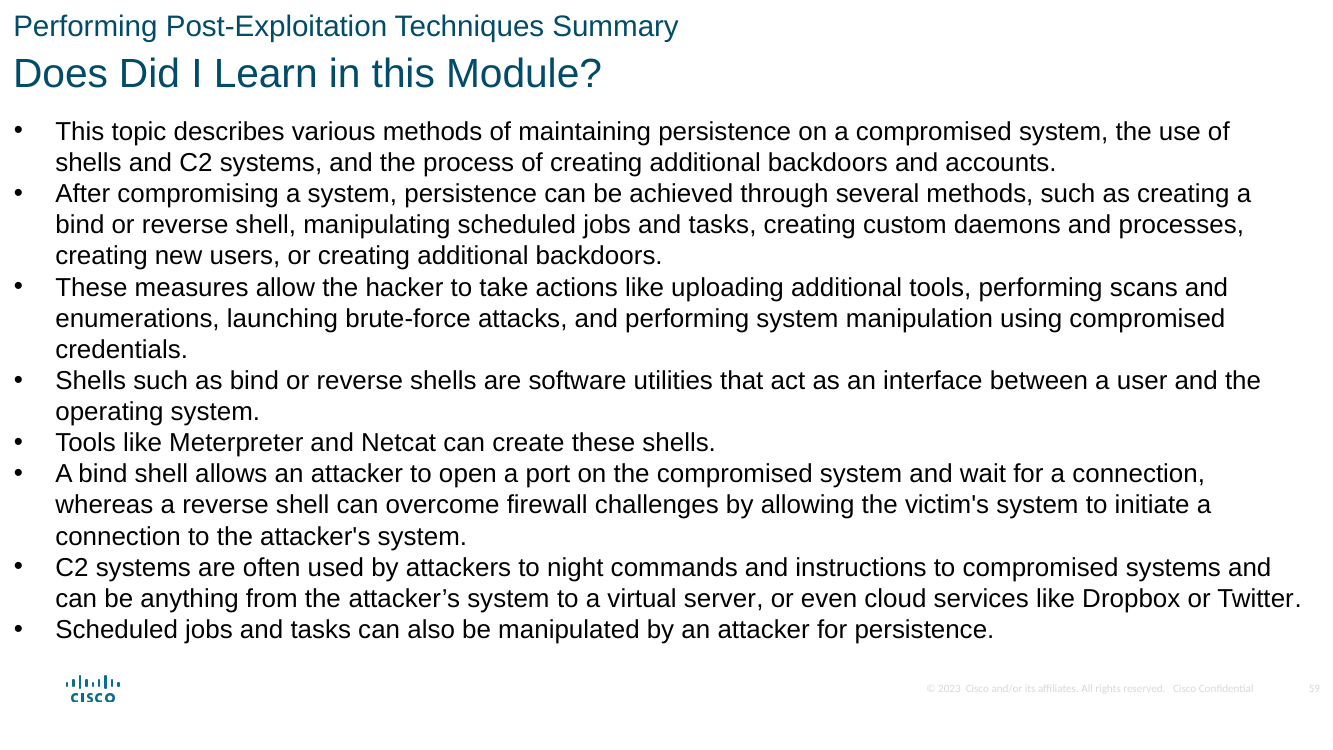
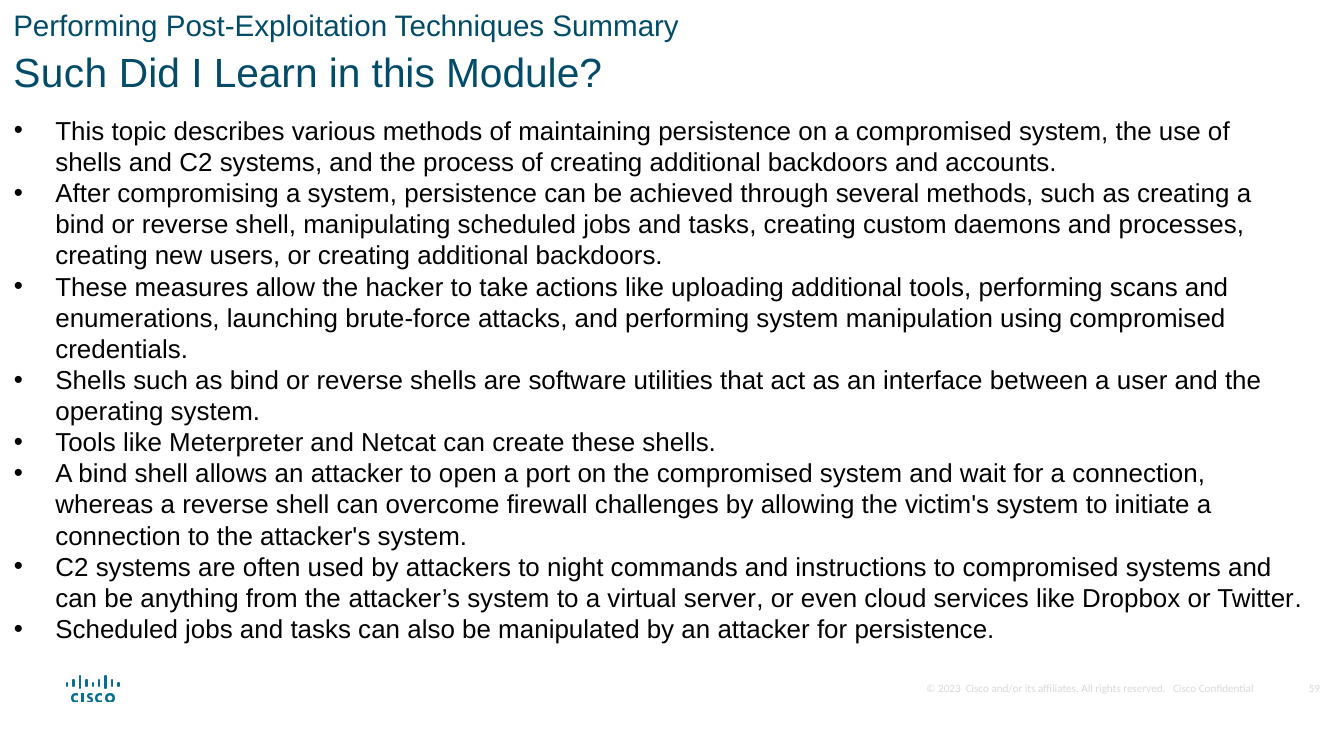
Does at (61, 74): Does -> Such
